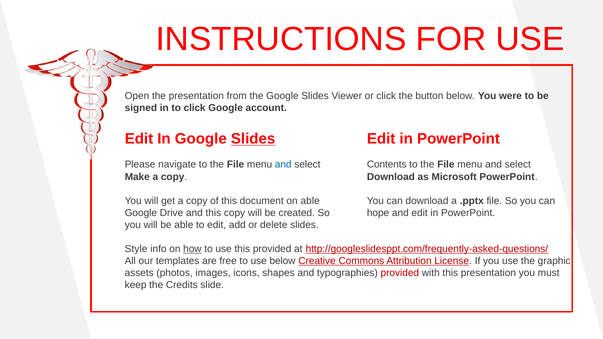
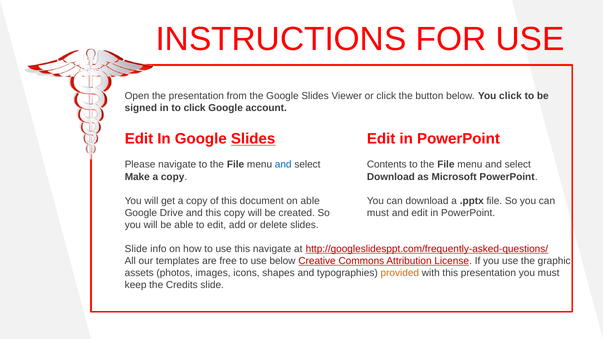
You were: were -> click
hope at (378, 213): hope -> must
Style at (136, 249): Style -> Slide
how underline: present -> none
this provided: provided -> navigate
provided at (400, 273) colour: red -> orange
